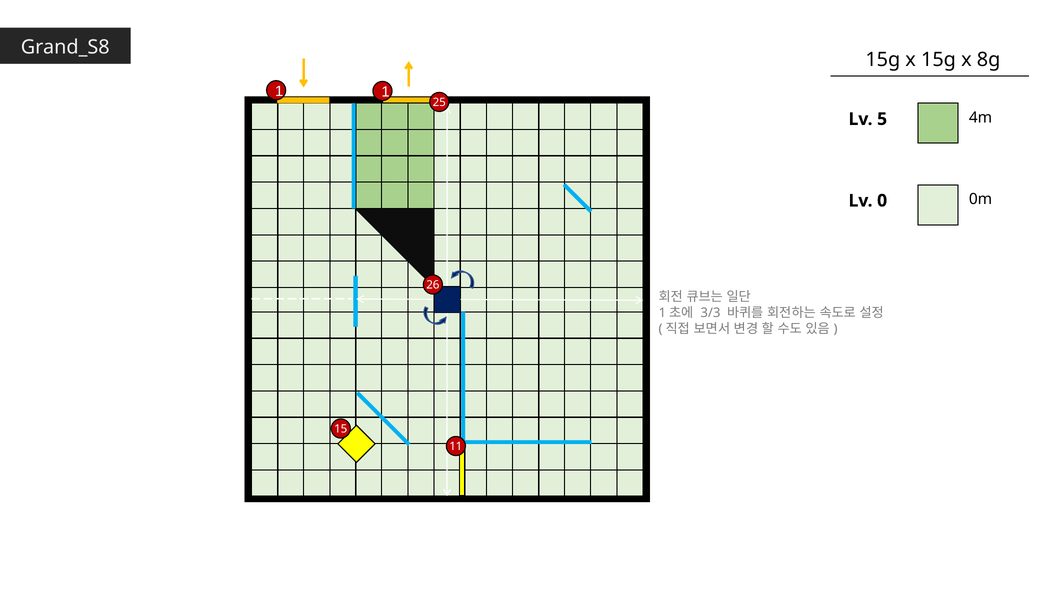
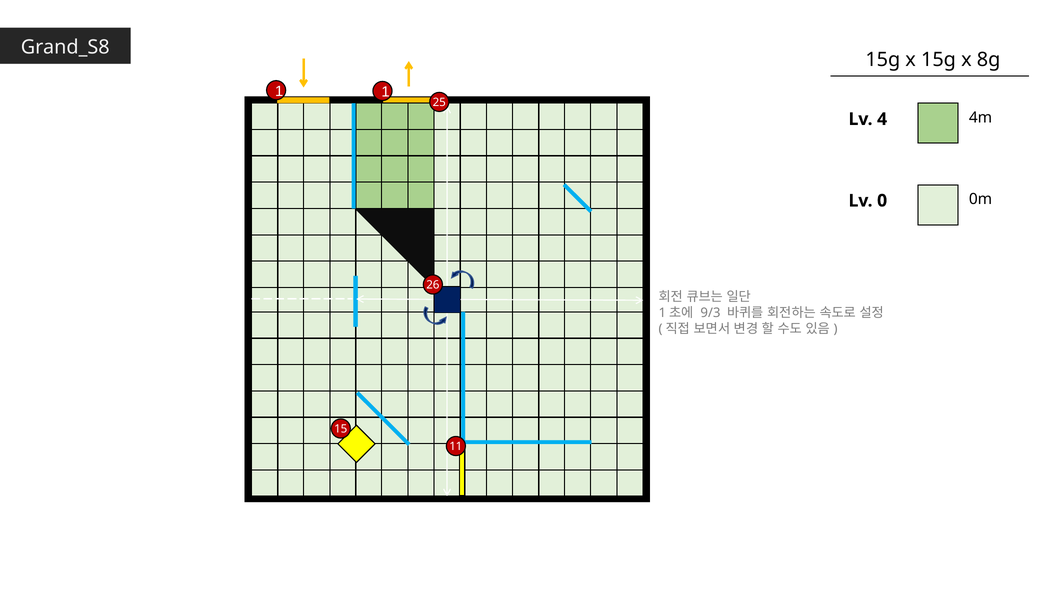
5: 5 -> 4
3/3: 3/3 -> 9/3
